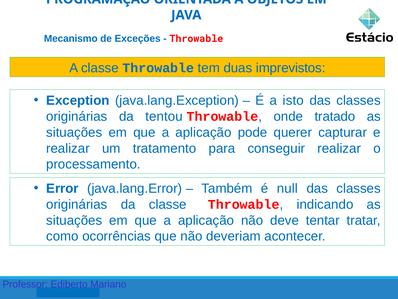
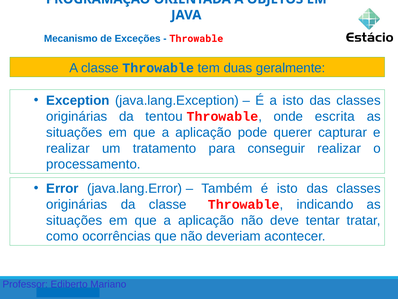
imprevistos: imprevistos -> geralmente
tratado: tratado -> escrita
é null: null -> isto
